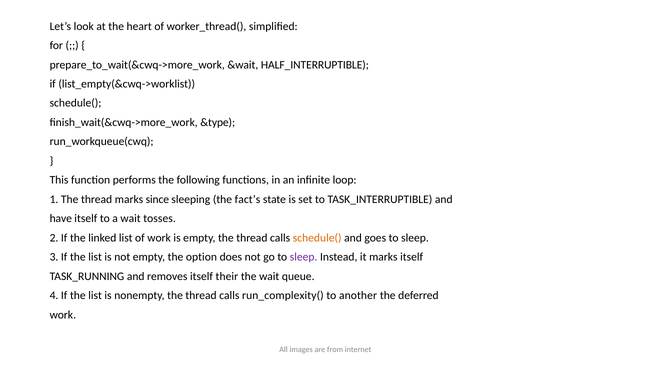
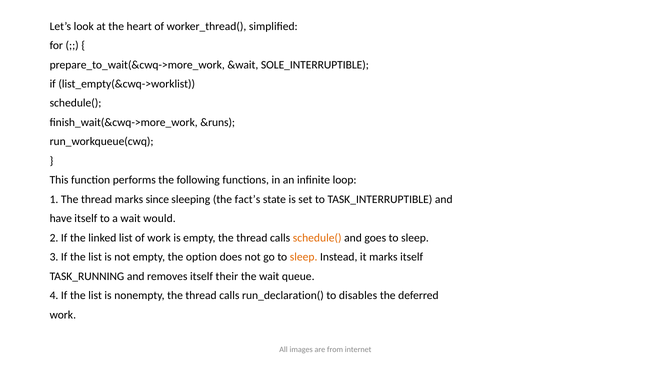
HALF_INTERRUPTIBLE: HALF_INTERRUPTIBLE -> SOLE_INTERRUPTIBLE
&type: &type -> &runs
tosses: tosses -> would
sleep at (304, 257) colour: purple -> orange
run_complexity(: run_complexity( -> run_declaration(
another: another -> disables
